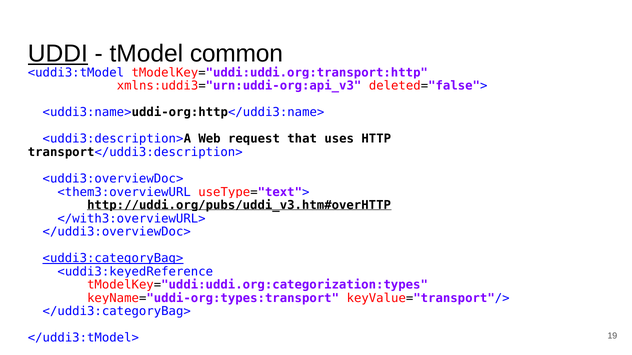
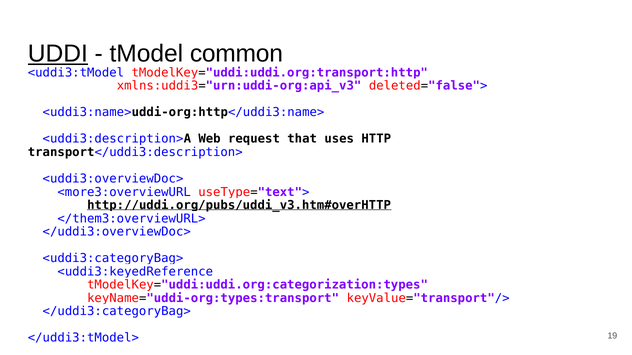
<them3:overviewURL: <them3:overviewURL -> <more3:overviewURL
</with3:overviewURL>: </with3:overviewURL> -> </them3:overviewURL>
<uddi3:categoryBag> underline: present -> none
